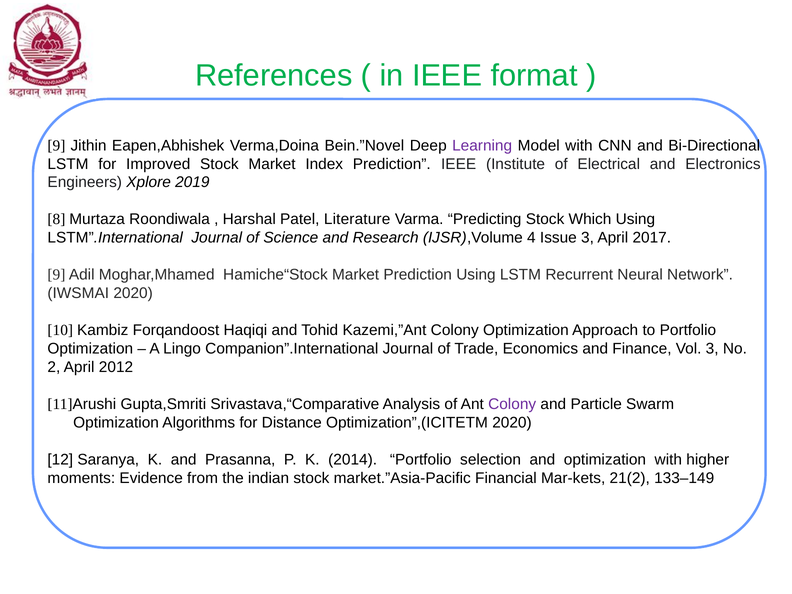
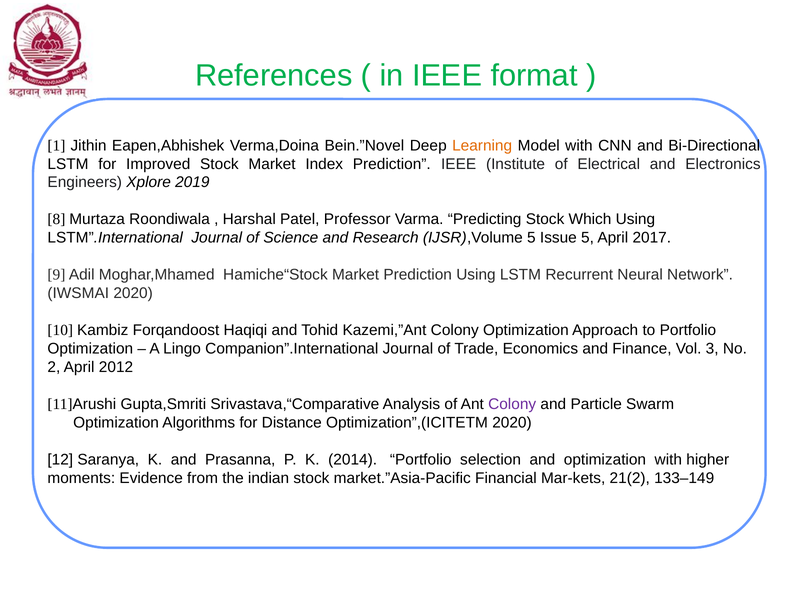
9 at (56, 145): 9 -> 1
Learning colour: purple -> orange
Literature: Literature -> Professor
IJSR),Volume 4: 4 -> 5
Issue 3: 3 -> 5
